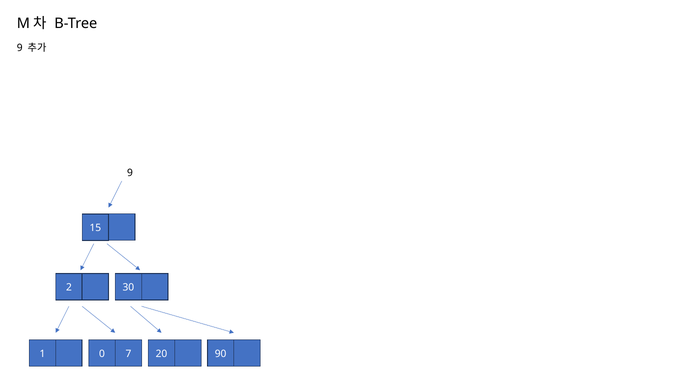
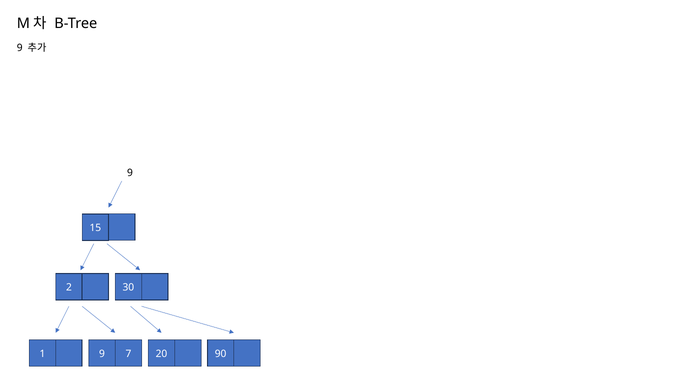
1 0: 0 -> 9
